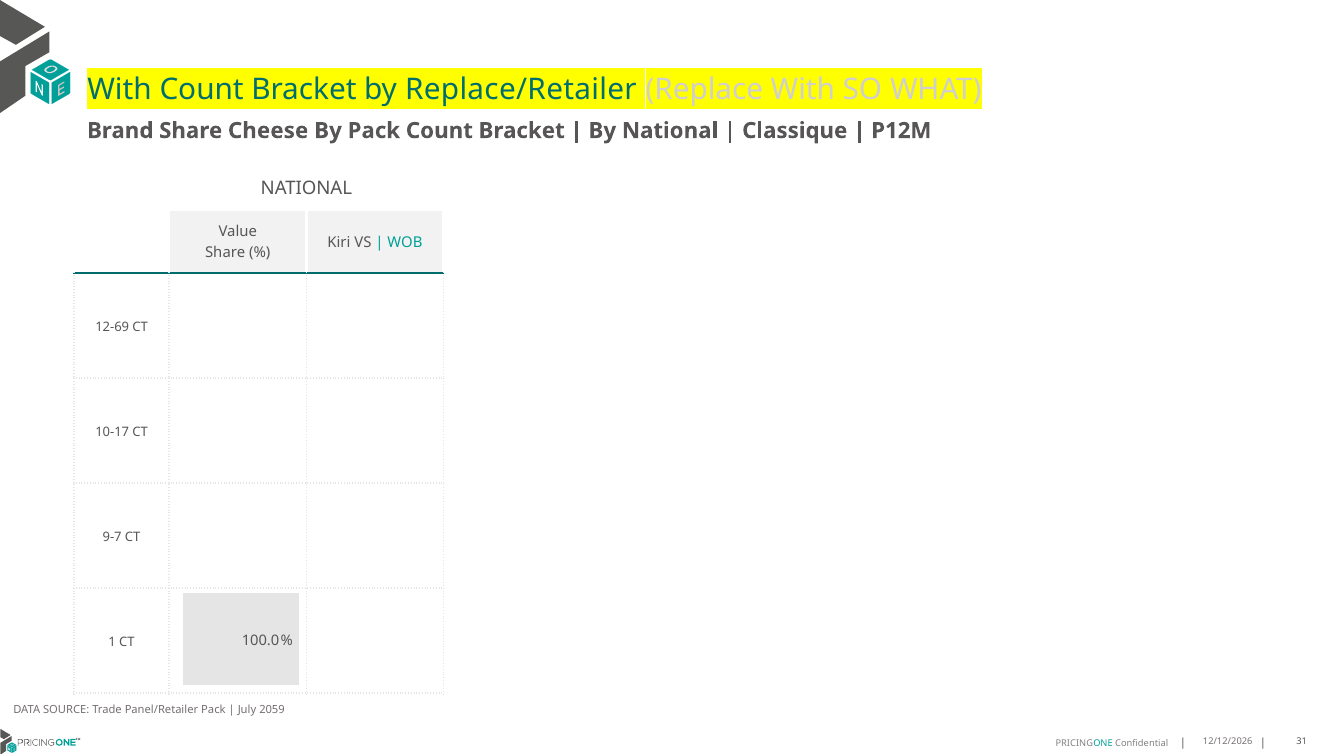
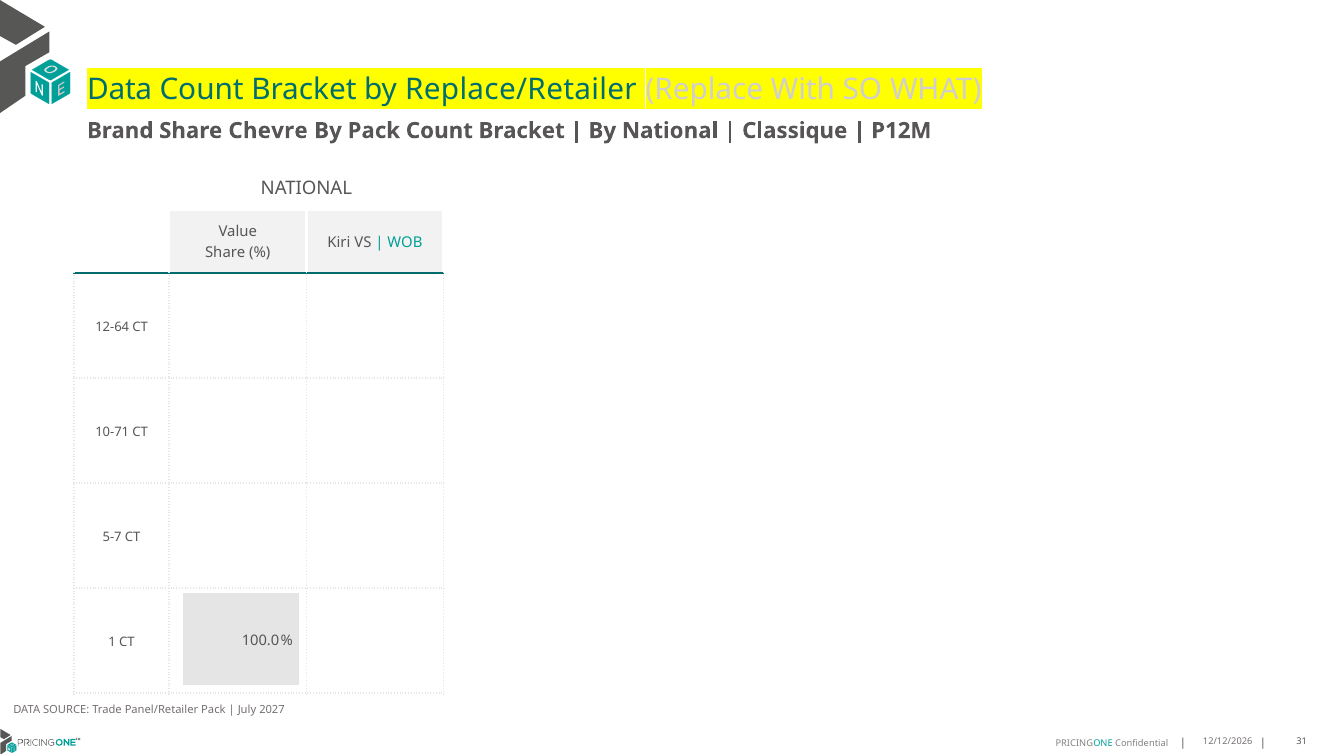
With at (120, 90): With -> Data
Cheese: Cheese -> Chevre
12-69: 12-69 -> 12-64
10-17: 10-17 -> 10-71
9-7: 9-7 -> 5-7
2059: 2059 -> 2027
